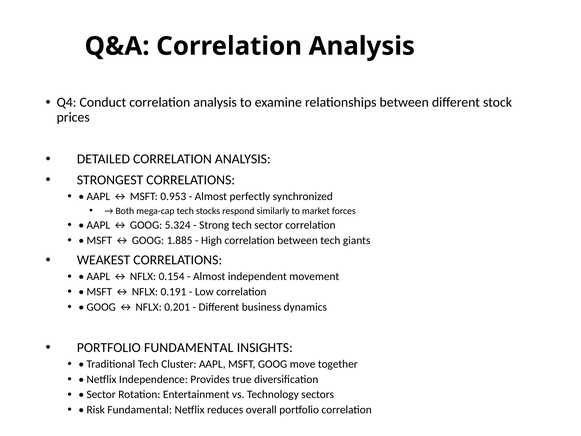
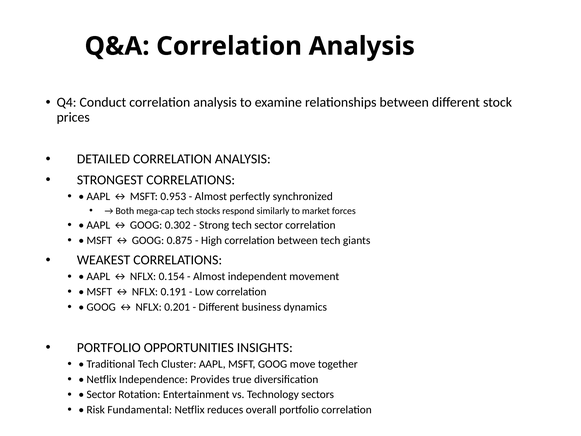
5.324: 5.324 -> 0.302
1.885: 1.885 -> 0.875
FUNDAMENTAL at (189, 347): FUNDAMENTAL -> OPPORTUNITIES
